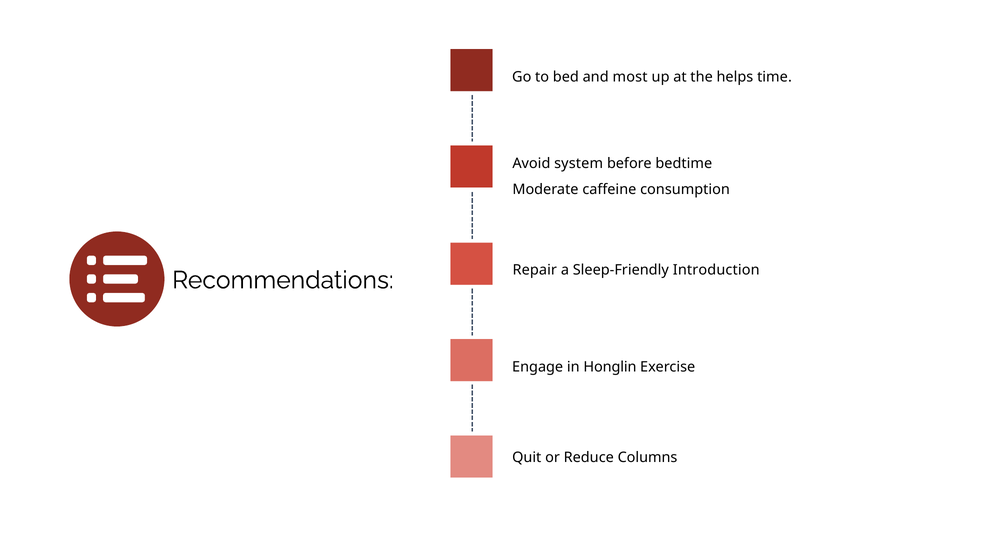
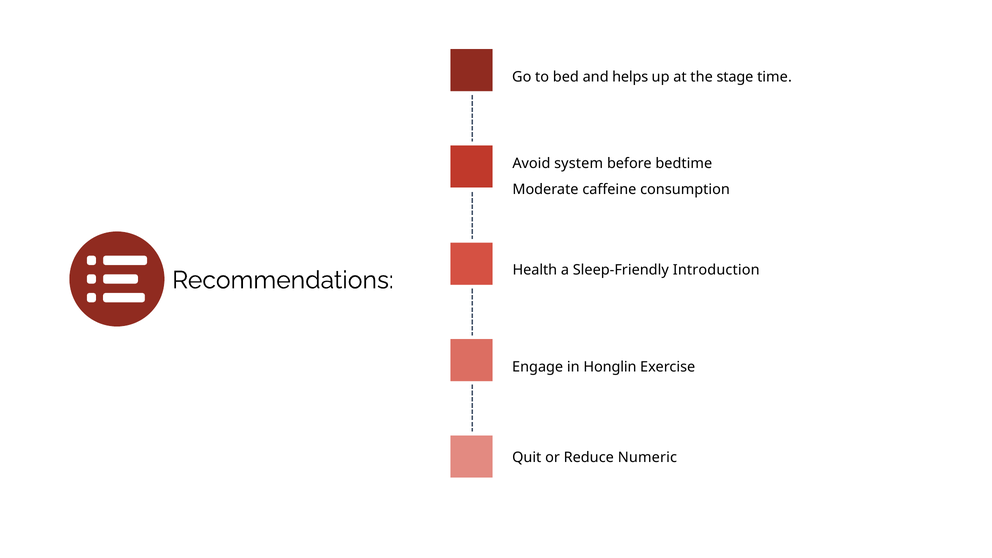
most: most -> helps
helps: helps -> stage
Repair: Repair -> Health
Columns: Columns -> Numeric
